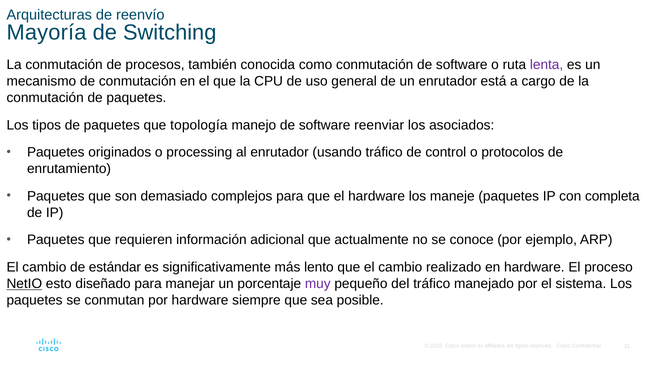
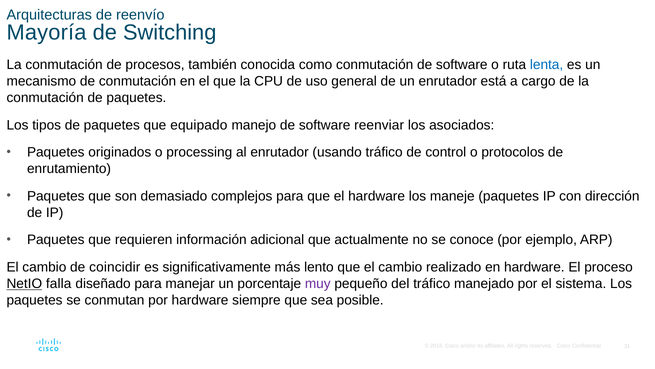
lenta colour: purple -> blue
topología: topología -> equipado
completa: completa -> dirección
estándar: estándar -> coincidir
esto: esto -> falla
